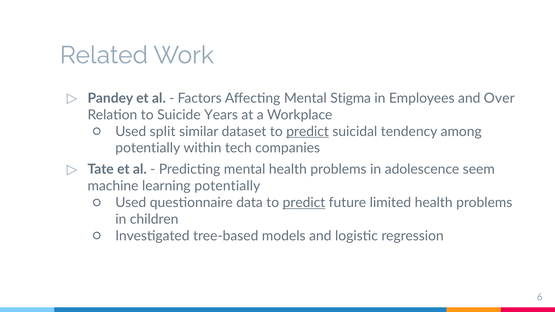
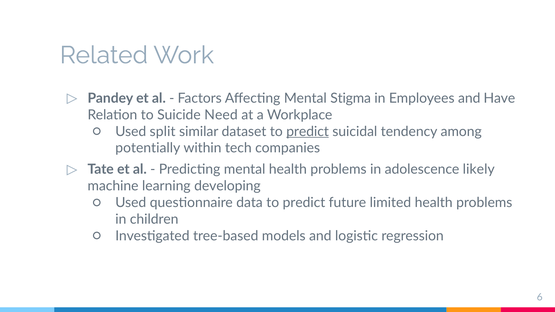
Over: Over -> Have
Years: Years -> Need
seem: seem -> likely
learning potentially: potentially -> developing
predict at (304, 203) underline: present -> none
